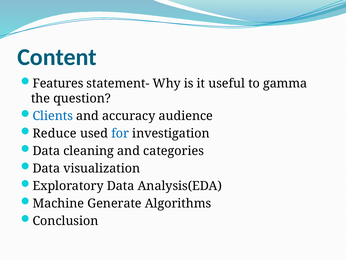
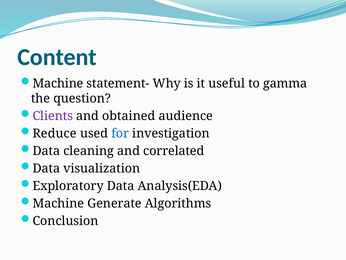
Features at (58, 83): Features -> Machine
Clients colour: blue -> purple
accuracy: accuracy -> obtained
categories: categories -> correlated
